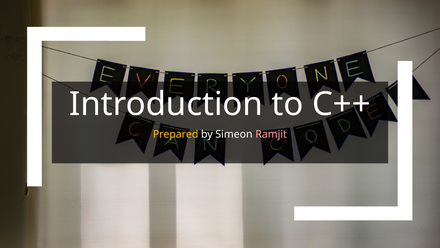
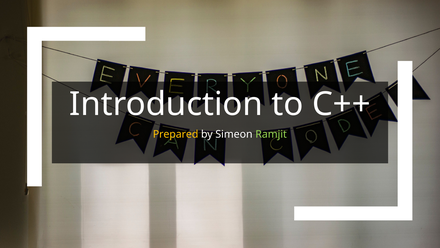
Ramjit colour: pink -> light green
